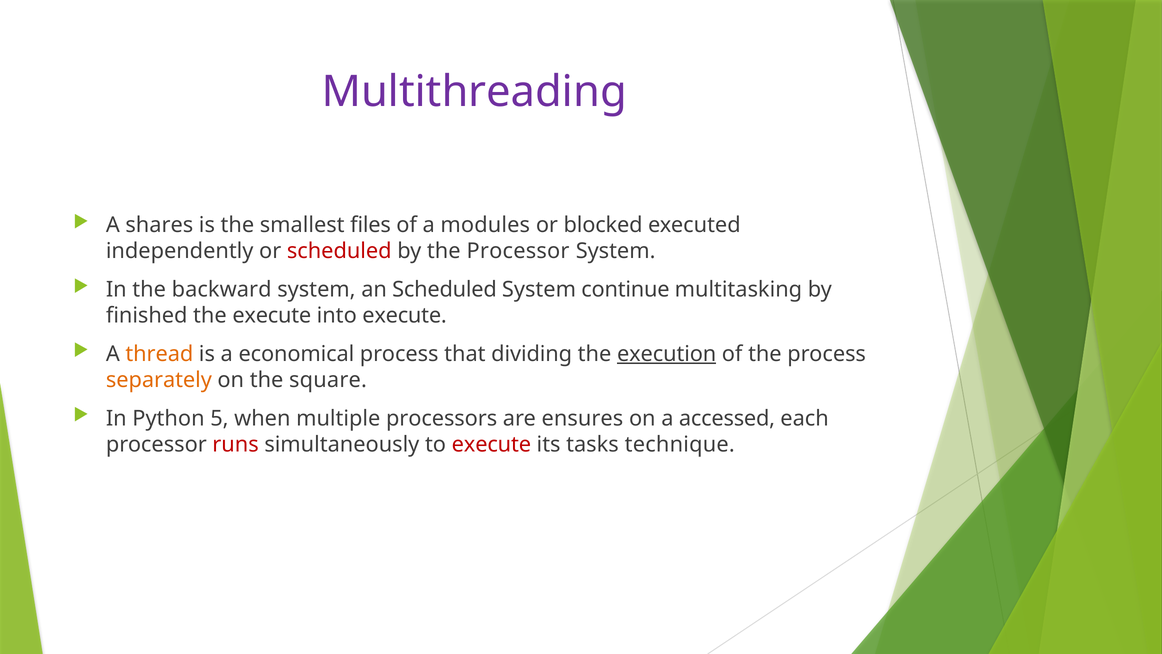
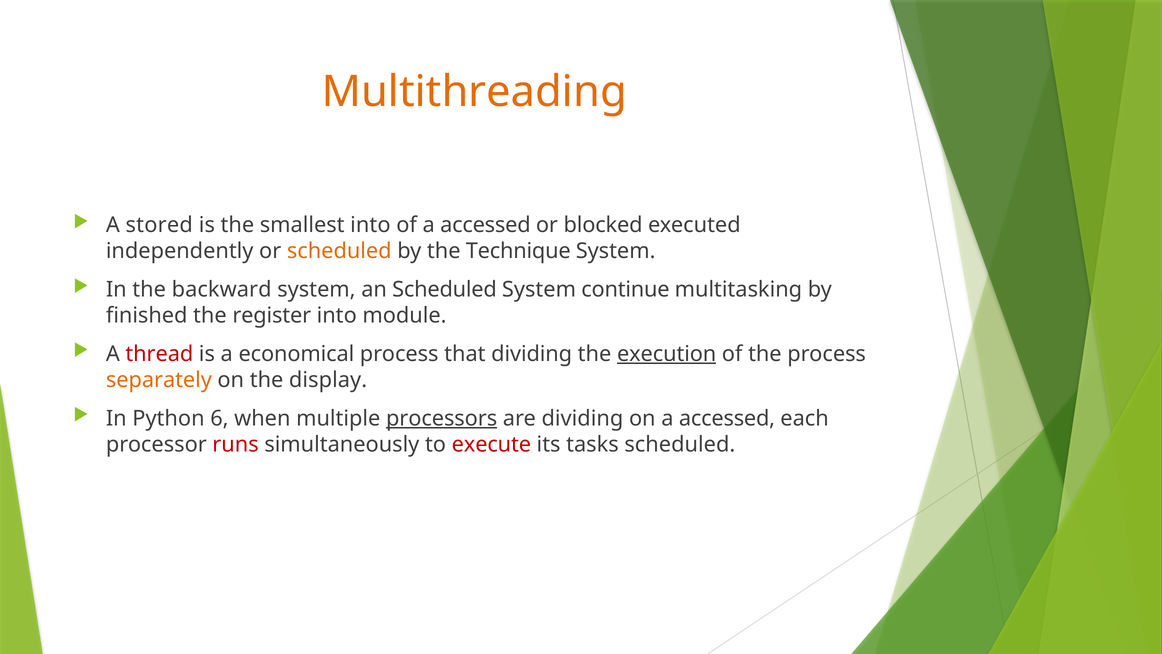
Multithreading colour: purple -> orange
shares: shares -> stored
smallest files: files -> into
of a modules: modules -> accessed
scheduled at (339, 251) colour: red -> orange
the Processor: Processor -> Technique
the execute: execute -> register
into execute: execute -> module
thread colour: orange -> red
square: square -> display
5: 5 -> 6
processors underline: none -> present
are ensures: ensures -> dividing
tasks technique: technique -> scheduled
